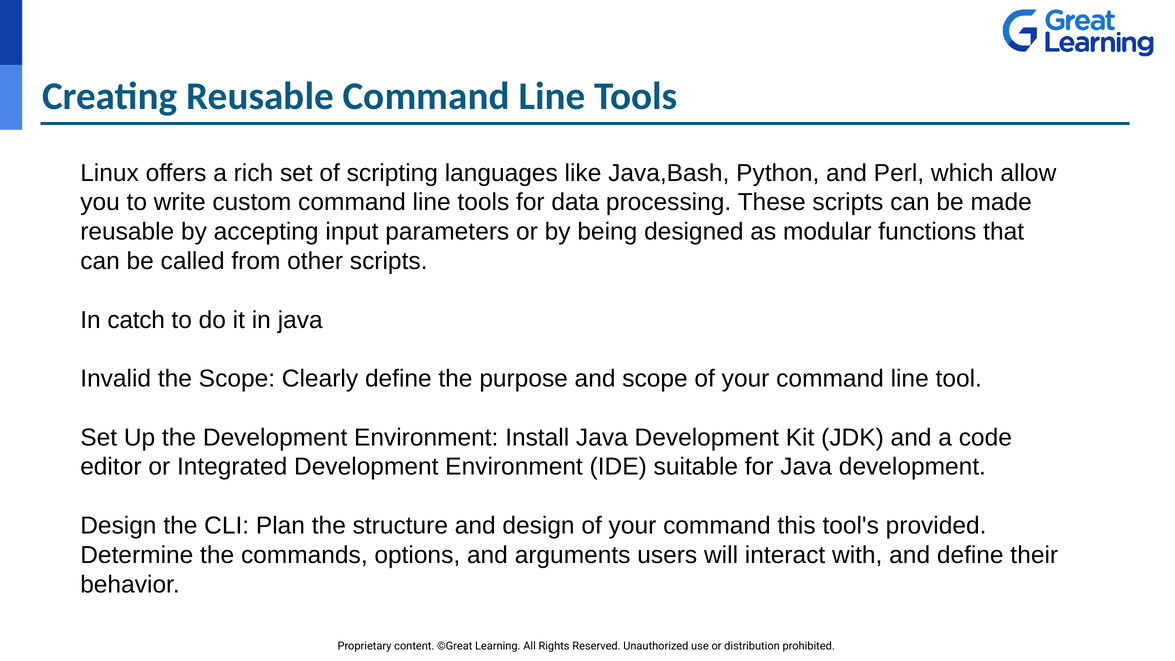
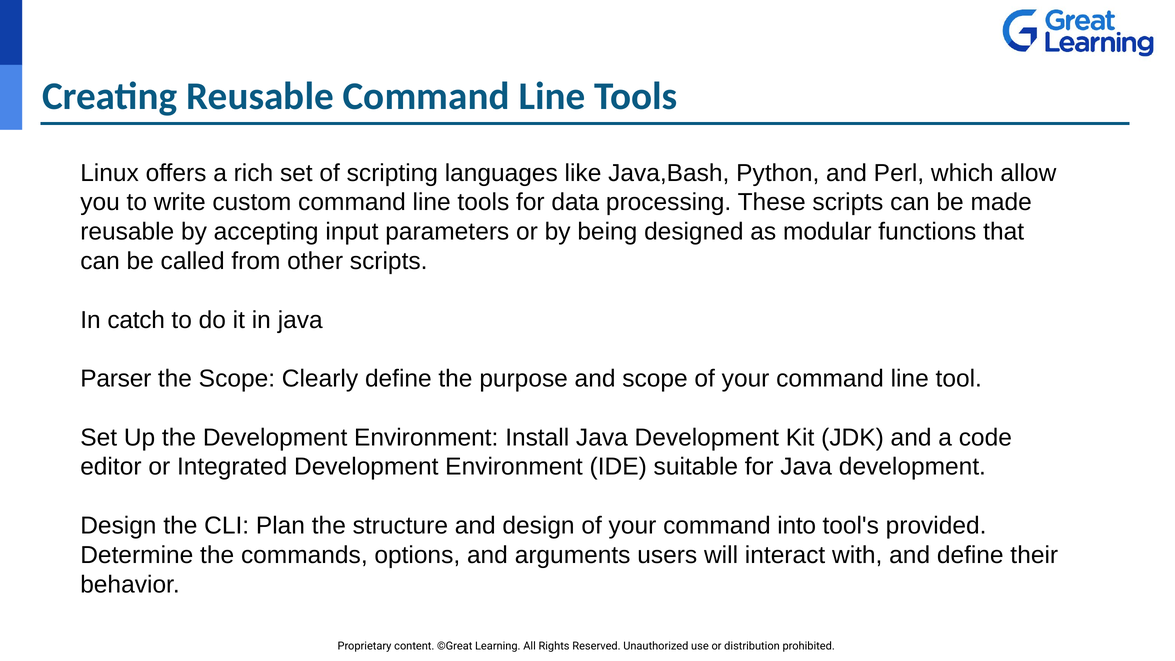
Invalid: Invalid -> Parser
this: this -> into
